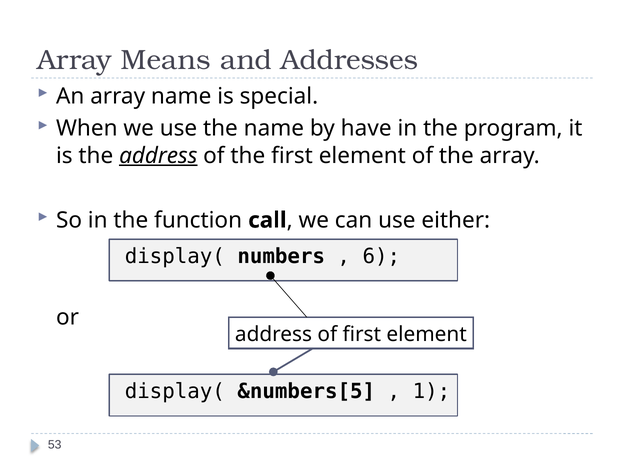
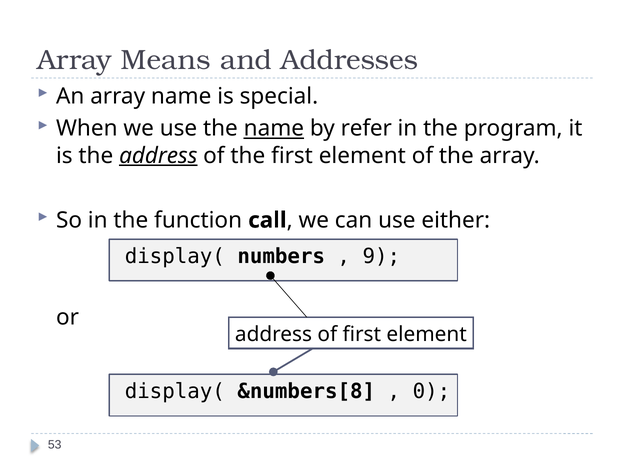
name at (274, 129) underline: none -> present
have: have -> refer
6: 6 -> 9
&numbers[5: &numbers[5 -> &numbers[8
1: 1 -> 0
